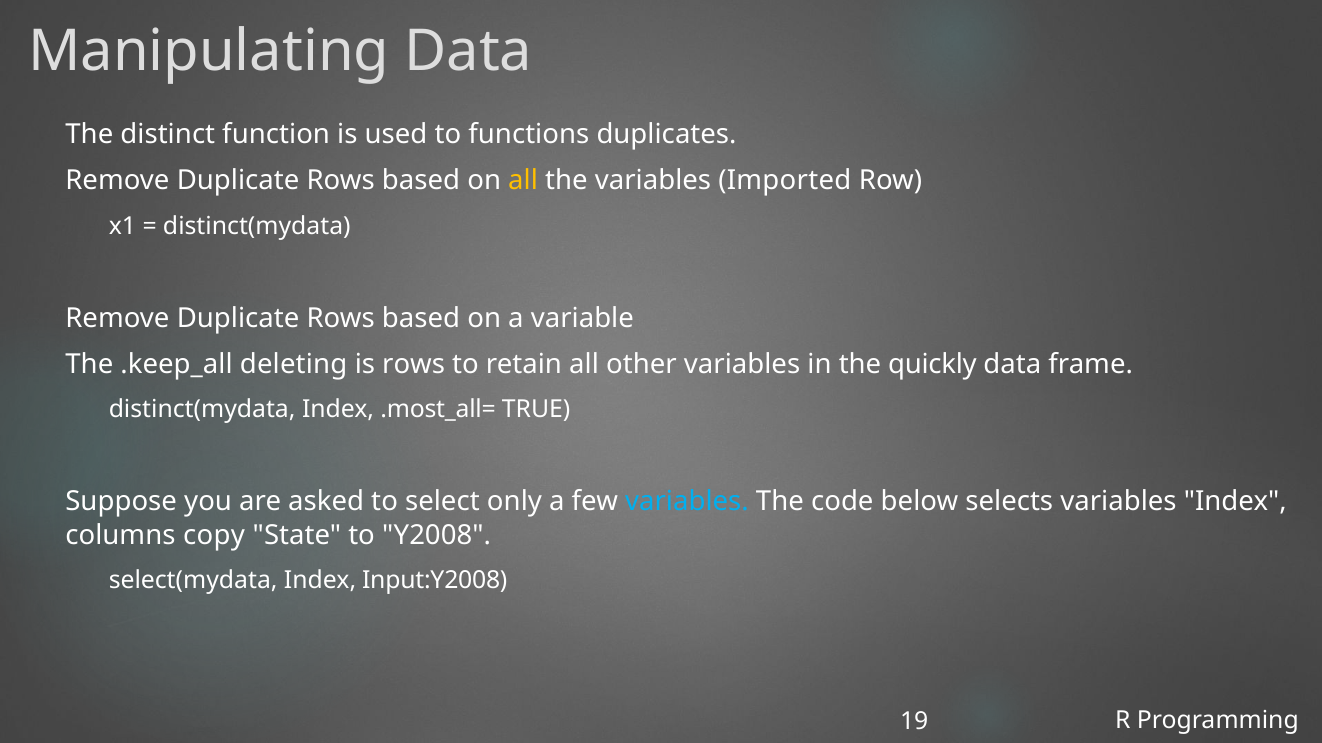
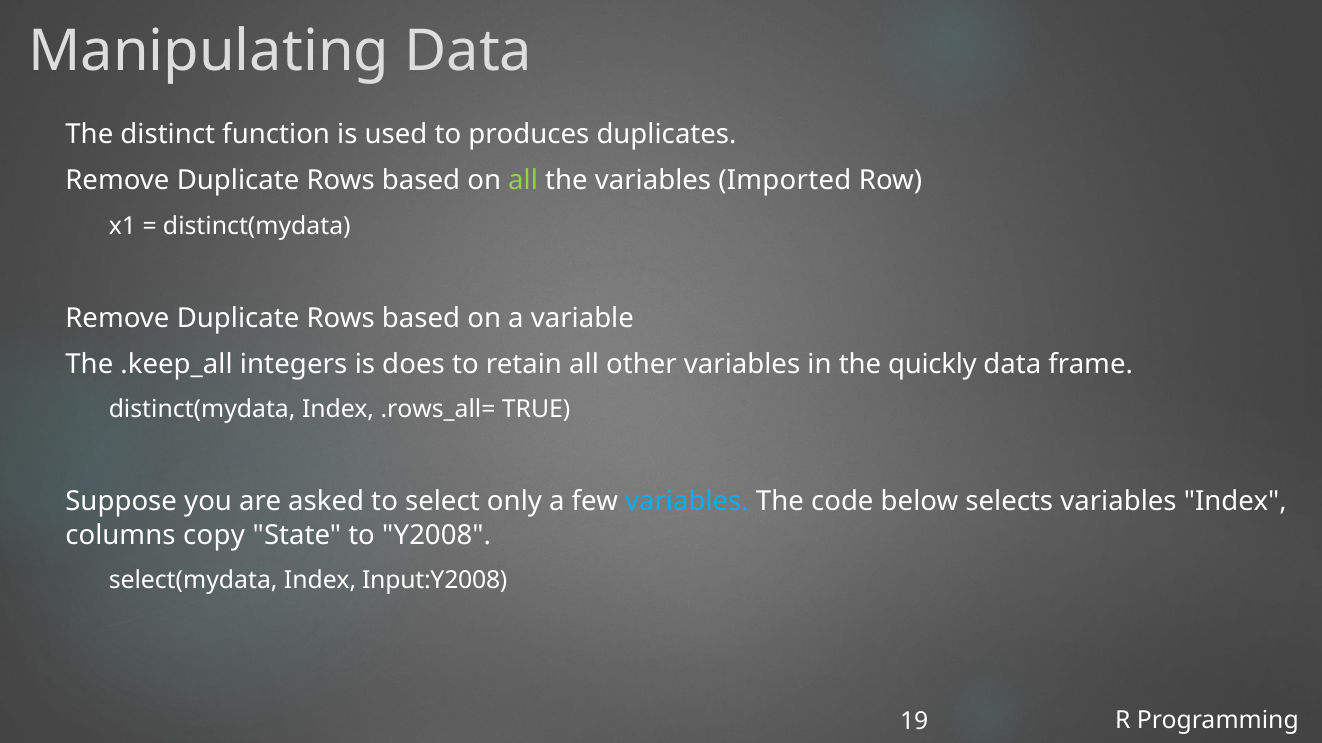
functions: functions -> produces
all at (523, 181) colour: yellow -> light green
deleting: deleting -> integers
is rows: rows -> does
.most_all=: .most_all= -> .rows_all=
